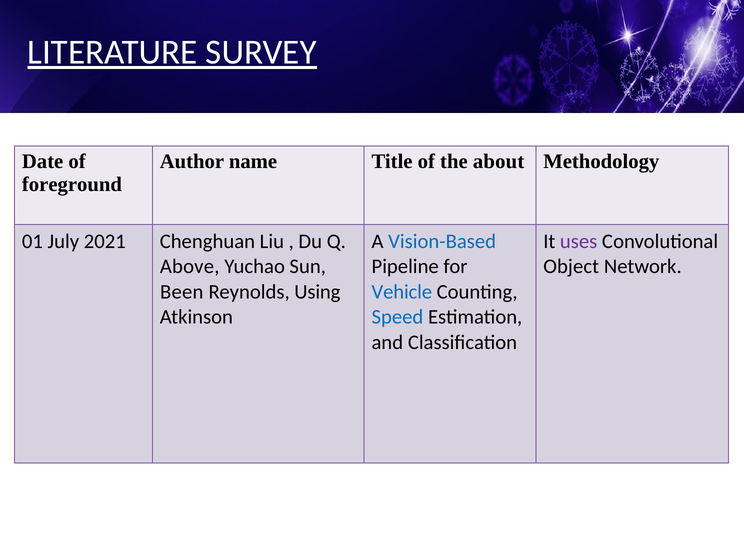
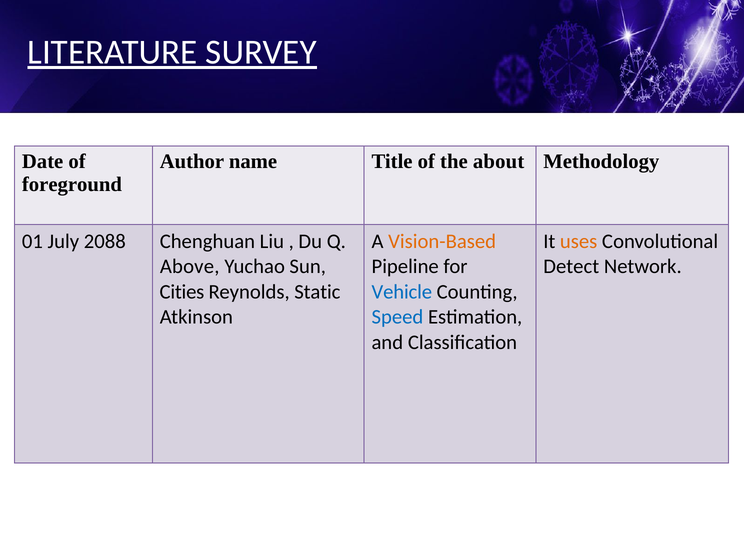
2021: 2021 -> 2088
Vision-Based colour: blue -> orange
uses colour: purple -> orange
Object: Object -> Detect
Been: Been -> Cities
Using: Using -> Static
